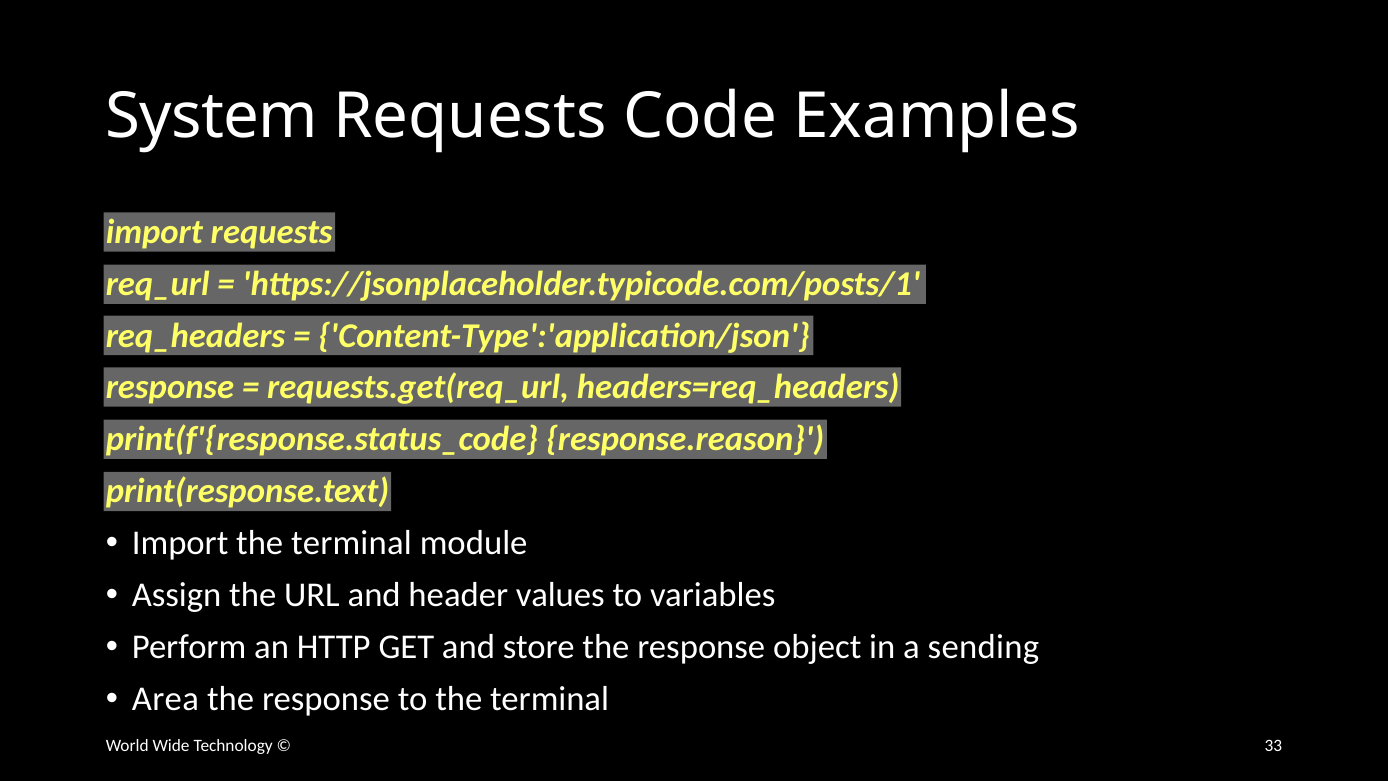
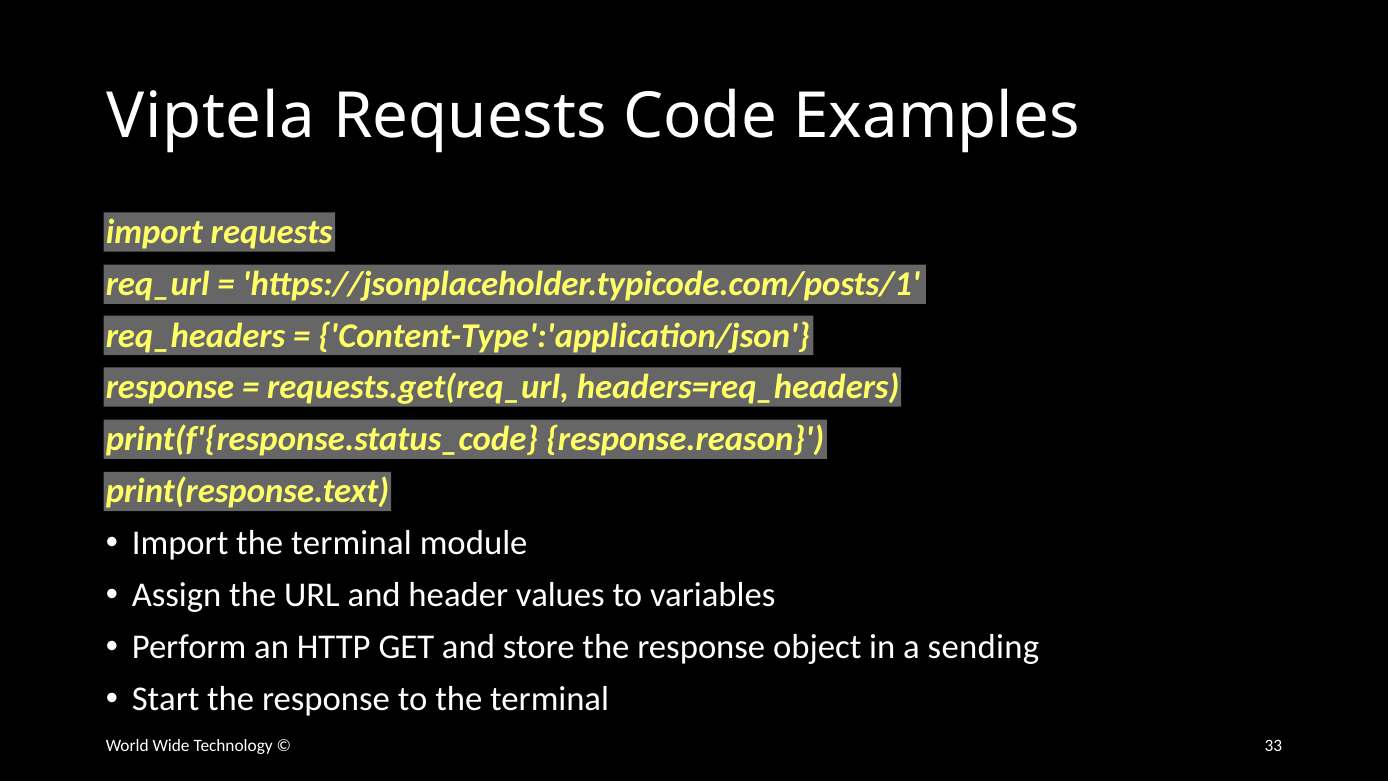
System: System -> Viptela
Area: Area -> Start
